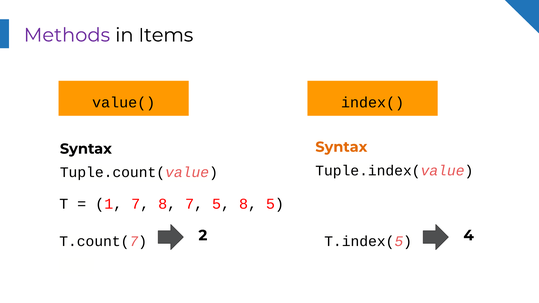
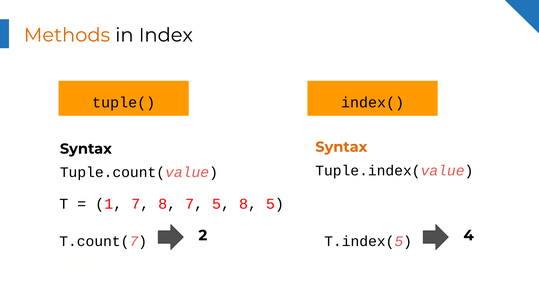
Methods colour: purple -> orange
Items: Items -> Index
value(: value( -> tuple(
